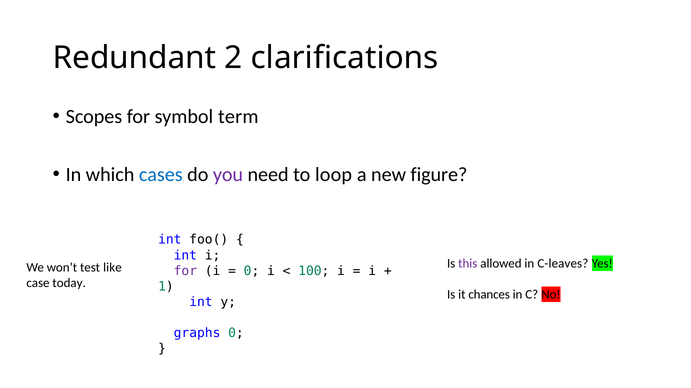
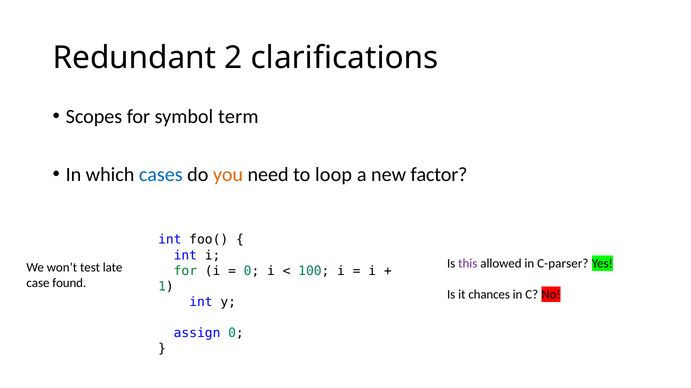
you colour: purple -> orange
figure: figure -> factor
C-leaves: C-leaves -> C-parser
like: like -> late
for at (185, 271) colour: purple -> green
today: today -> found
graphs: graphs -> assign
